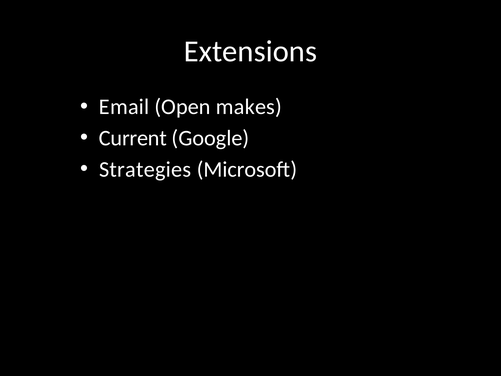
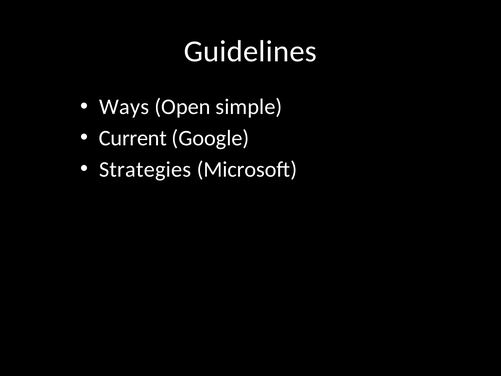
Extensions: Extensions -> Guidelines
Email: Email -> Ways
makes: makes -> simple
